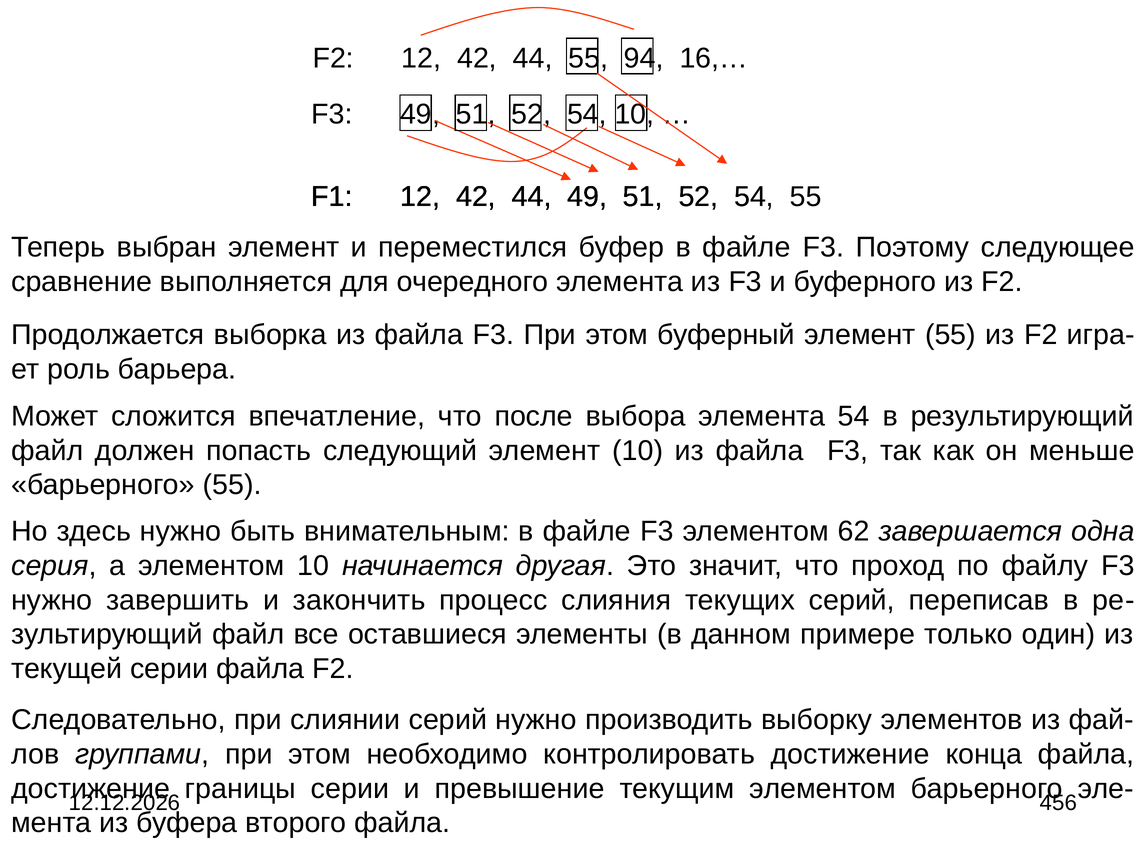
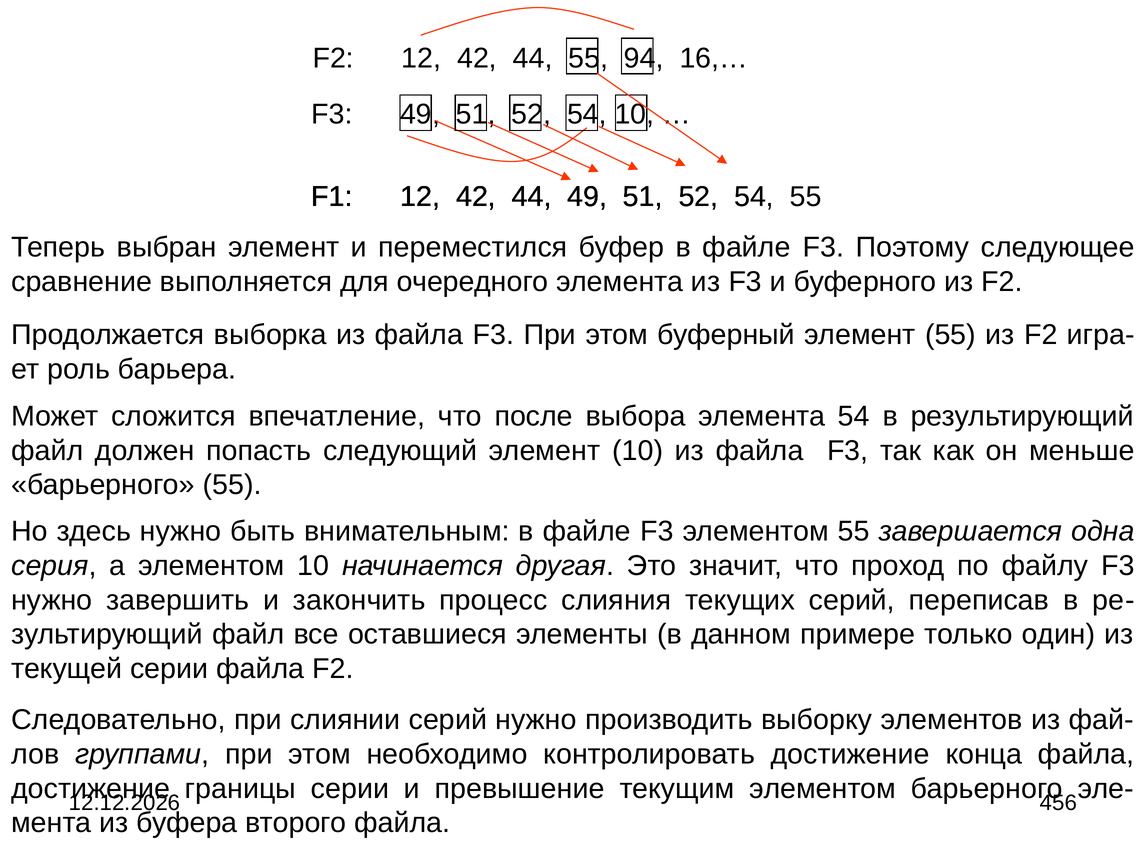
элементом 62: 62 -> 55
